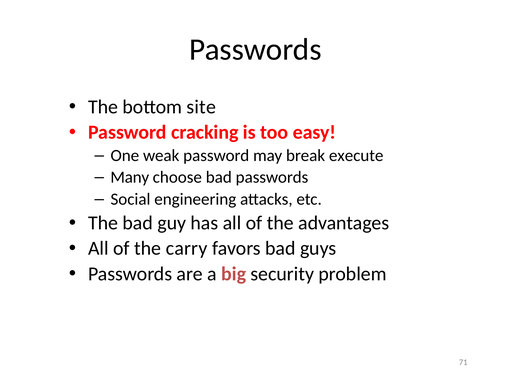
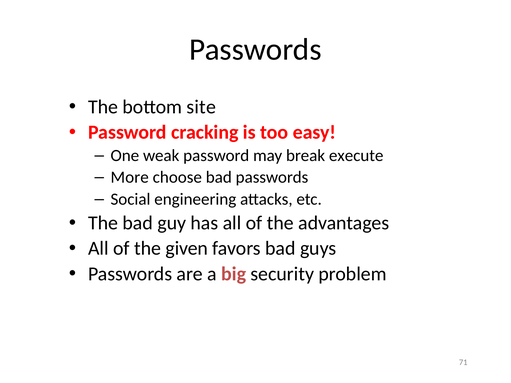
Many: Many -> More
carry: carry -> given
